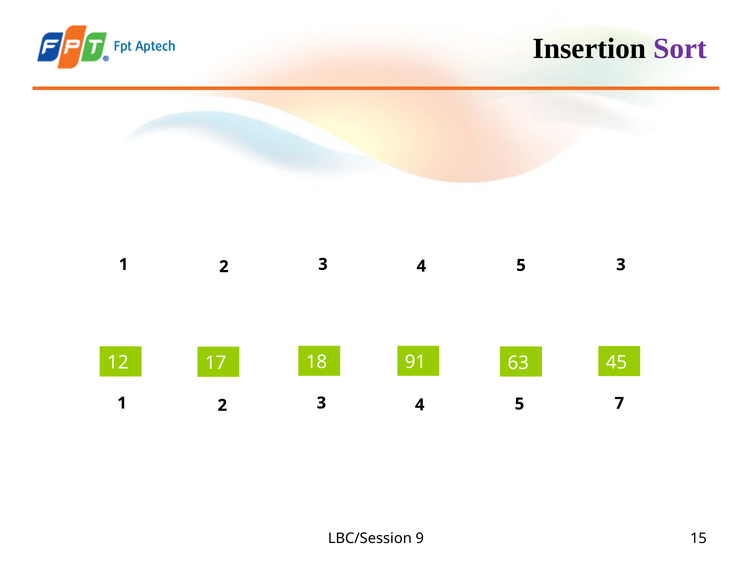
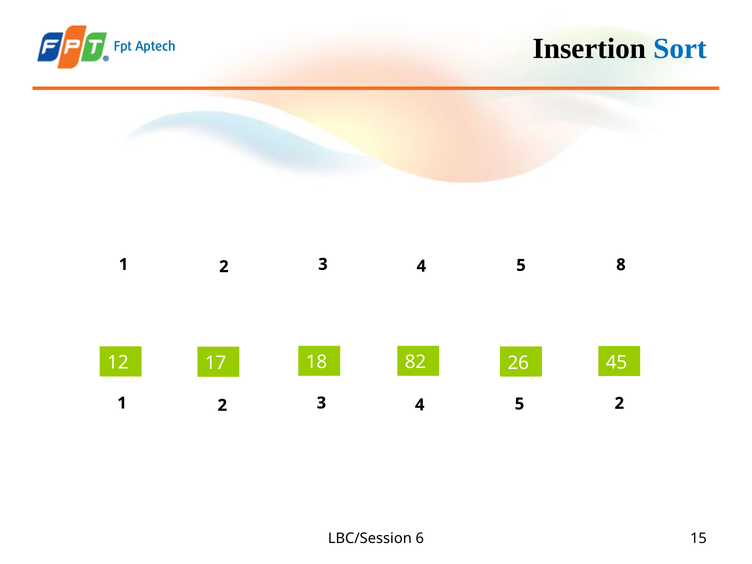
Sort colour: purple -> blue
2 3: 3 -> 8
91: 91 -> 82
63: 63 -> 26
2 7: 7 -> 2
9: 9 -> 6
